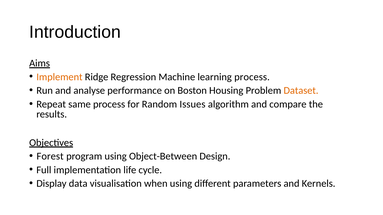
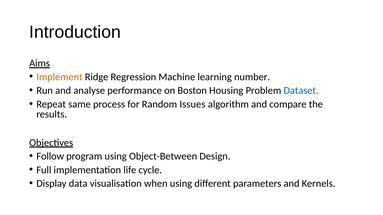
learning process: process -> number
Dataset colour: orange -> blue
Forest: Forest -> Follow
